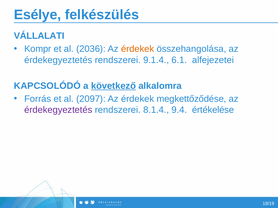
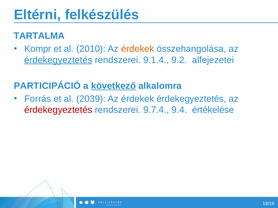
Esélye: Esélye -> Eltérni
VÁLLALATI: VÁLLALATI -> TARTALMA
2036: 2036 -> 2010
érdekegyeztetés at (58, 60) underline: none -> present
6.1: 6.1 -> 9.2
KAPCSOLÓDÓ: KAPCSOLÓDÓ -> PARTICIPÁCIÓ
2097: 2097 -> 2039
érdekek megkettőződése: megkettőződése -> érdekegyeztetés
érdekegyeztetés at (58, 110) colour: purple -> red
8.1.4: 8.1.4 -> 9.7.4
